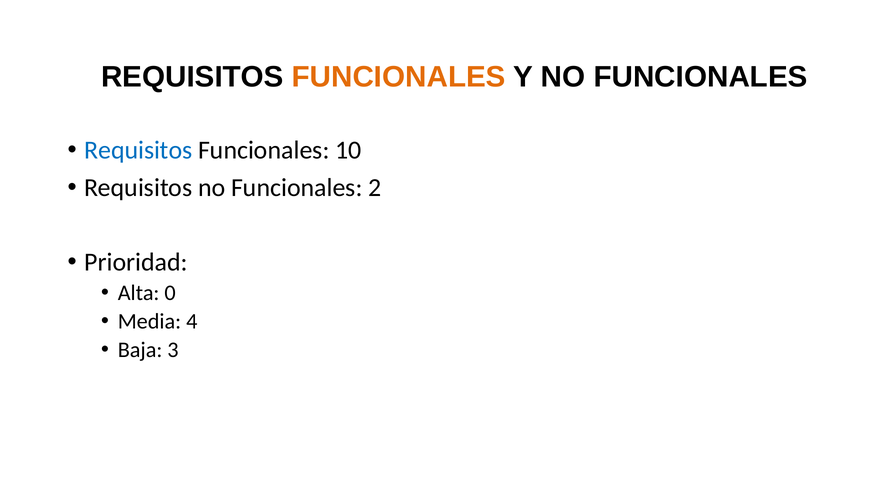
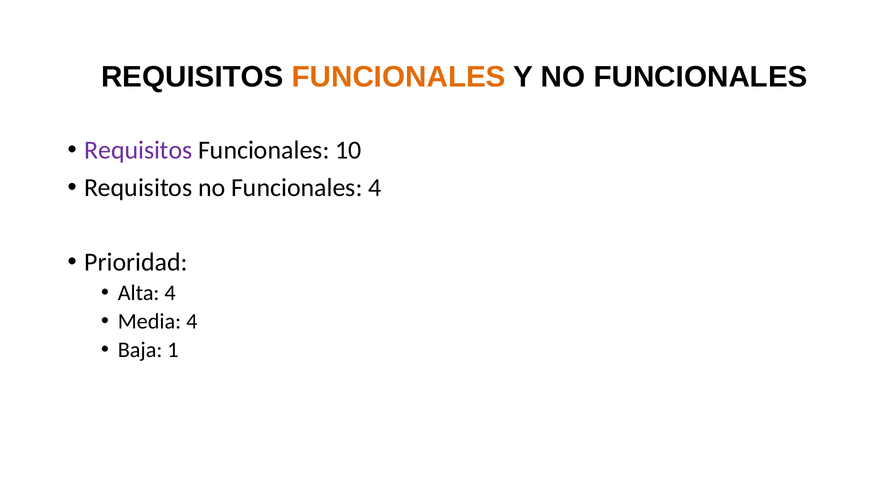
Requisitos at (138, 150) colour: blue -> purple
Funcionales 2: 2 -> 4
Alta 0: 0 -> 4
3: 3 -> 1
